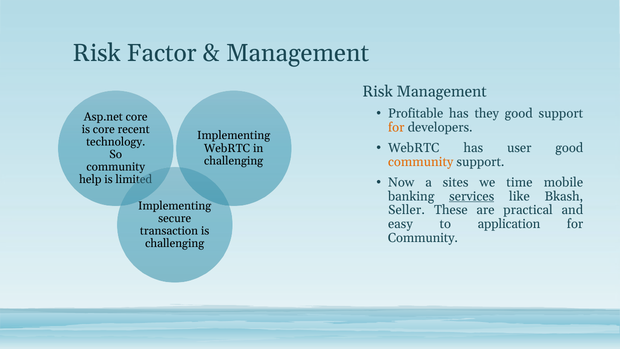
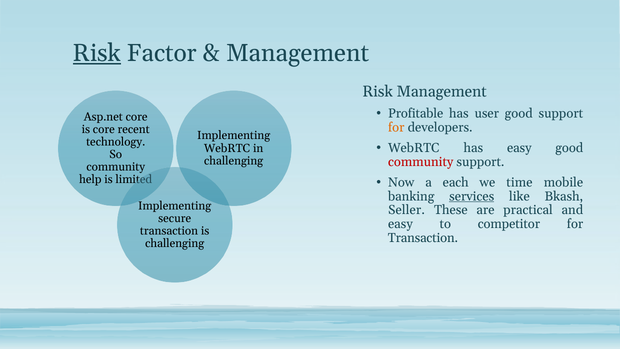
Risk at (97, 53) underline: none -> present
they: they -> user
has user: user -> easy
community at (421, 162) colour: orange -> red
sites: sites -> each
application: application -> competitor
Community at (423, 238): Community -> Transaction
